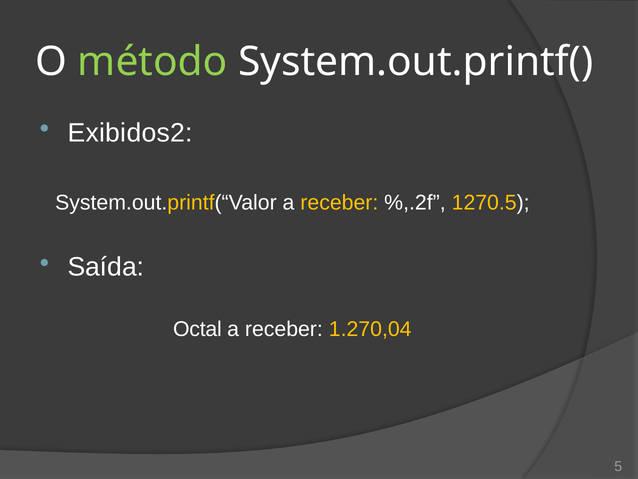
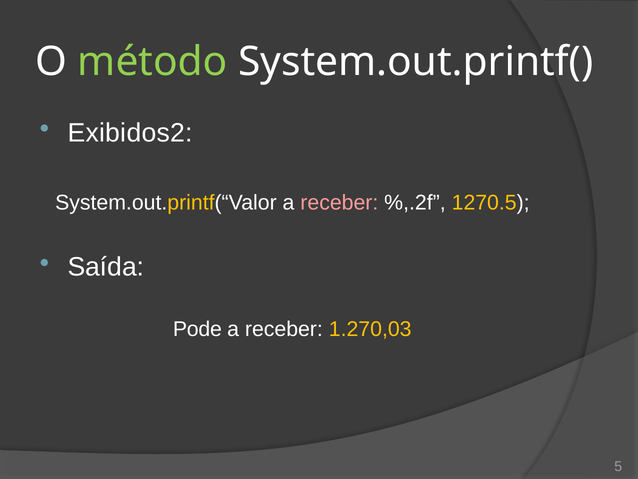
receber at (339, 202) colour: yellow -> pink
Octal: Octal -> Pode
1.270,04: 1.270,04 -> 1.270,03
